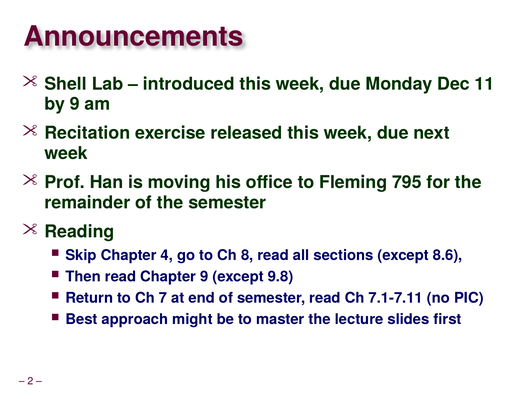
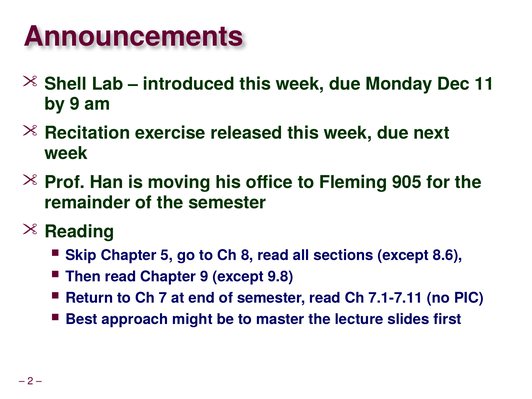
795: 795 -> 905
4: 4 -> 5
